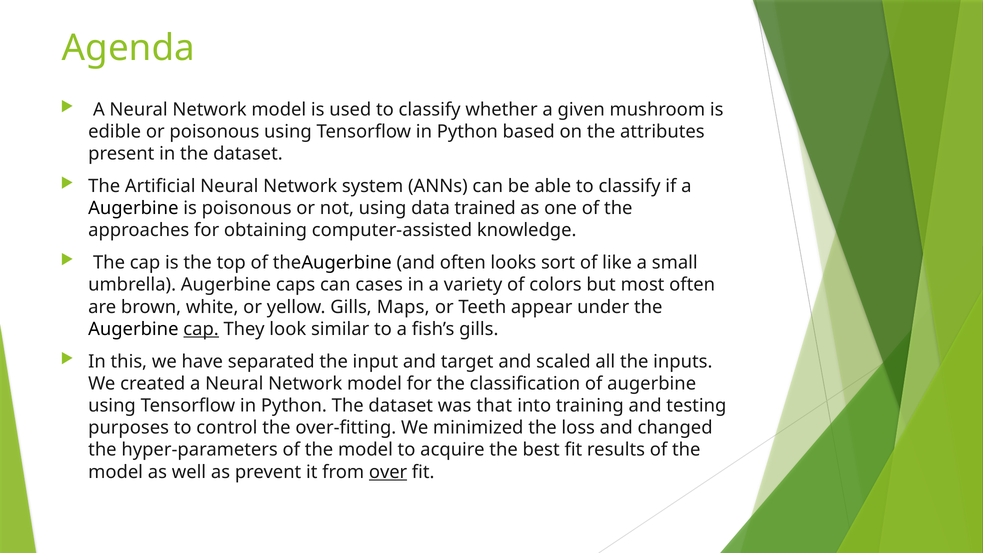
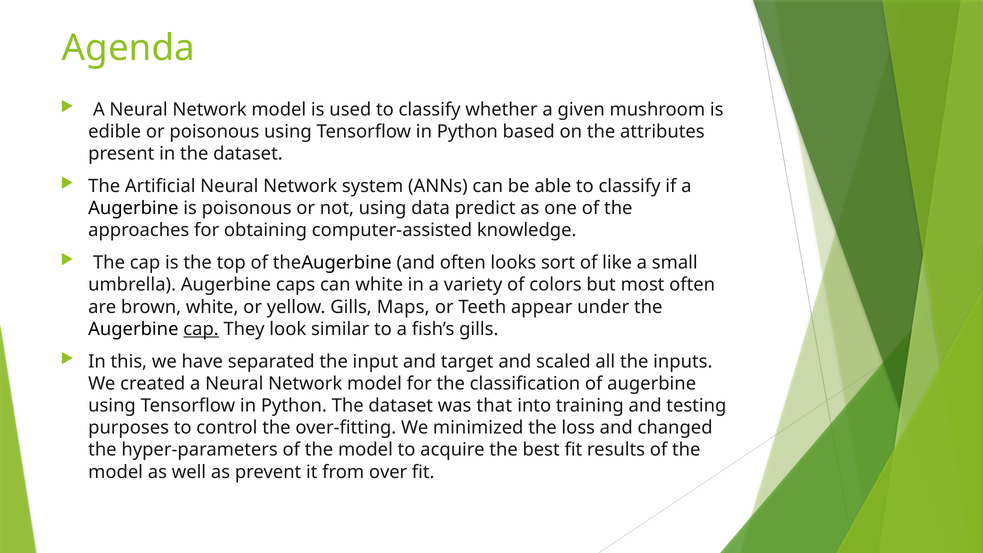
trained: trained -> predict
can cases: cases -> white
over underline: present -> none
